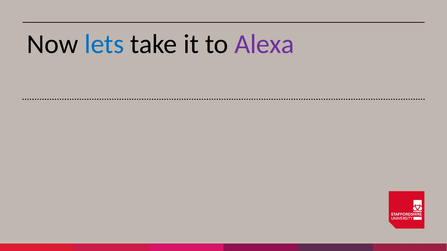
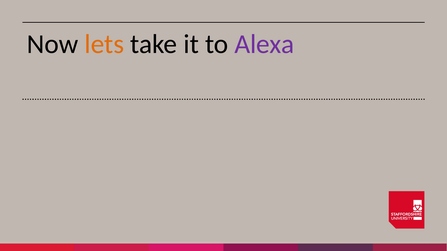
lets colour: blue -> orange
